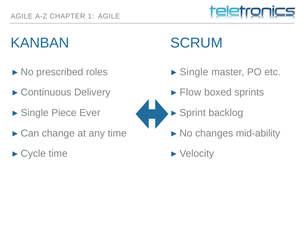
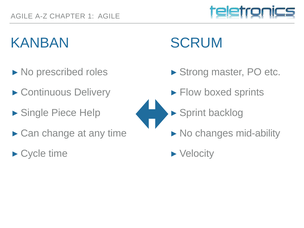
Single at (194, 72): Single -> Strong
Ever: Ever -> Help
